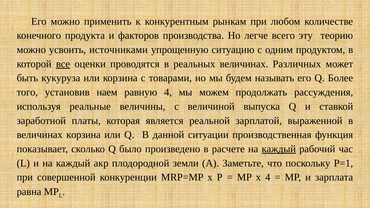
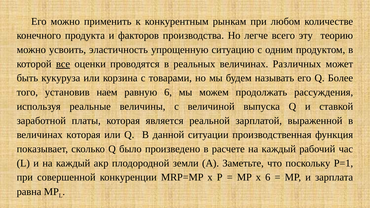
источниками: источниками -> эластичность
равную 4: 4 -> 6
величинах корзина: корзина -> которая
каждый at (279, 149) underline: present -> none
х 4: 4 -> 6
